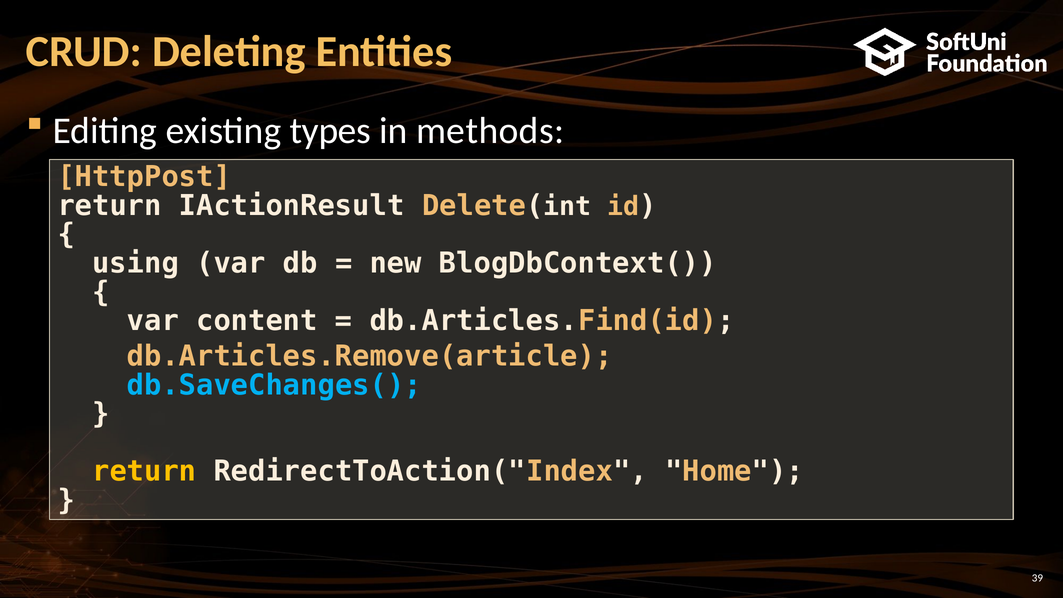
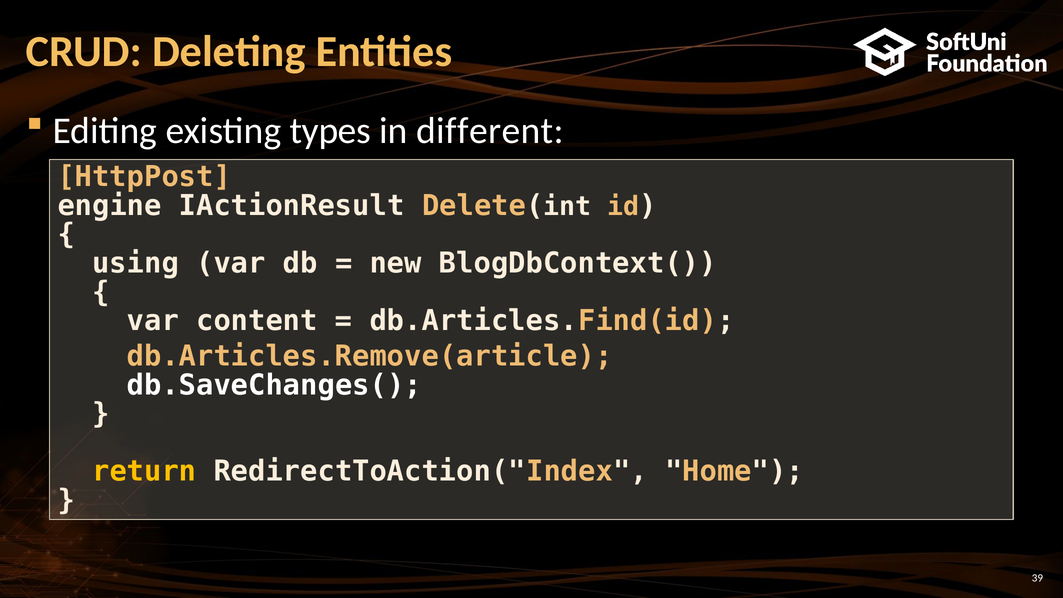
methods: methods -> different
return at (110, 206): return -> engine
db.SaveChanges( colour: light blue -> white
